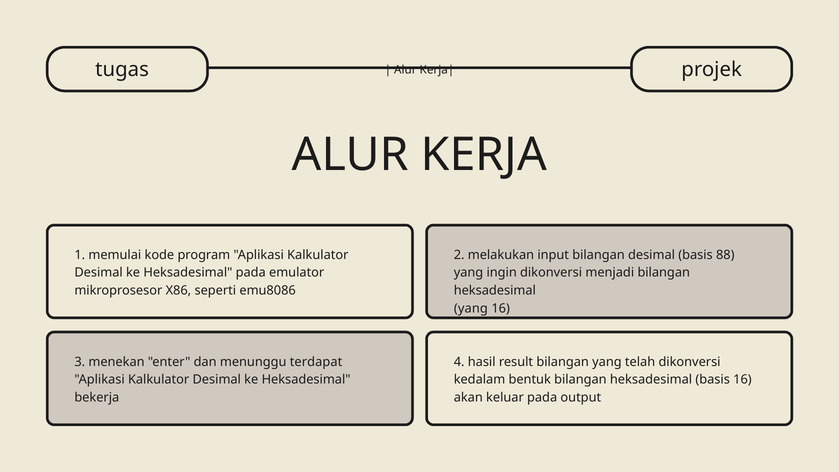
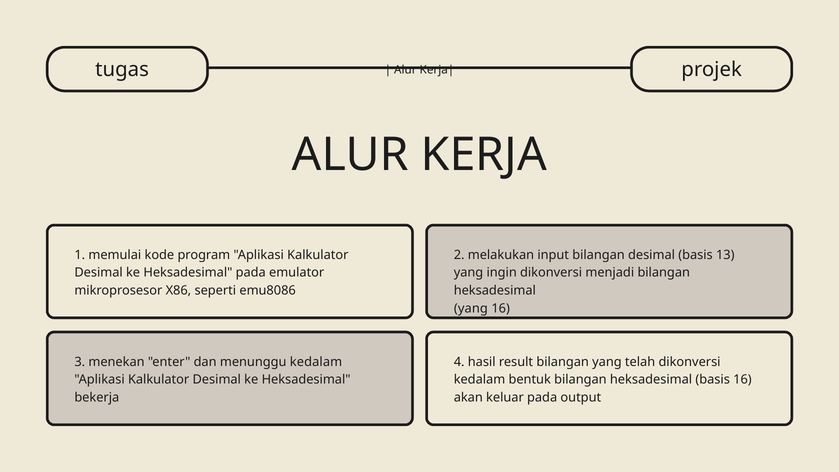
88: 88 -> 13
menunggu terdapat: terdapat -> kedalam
